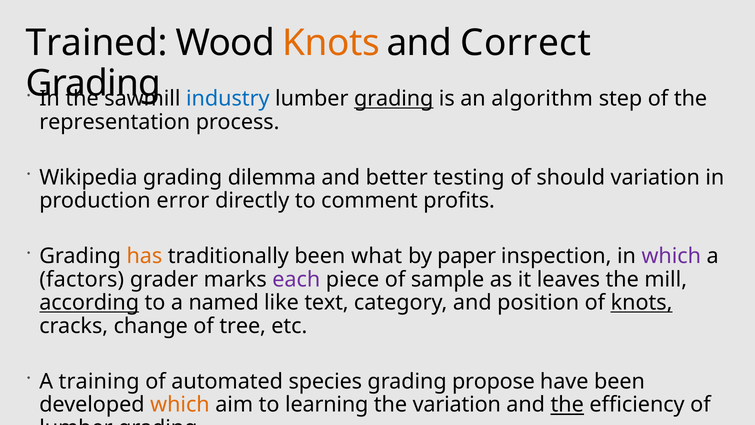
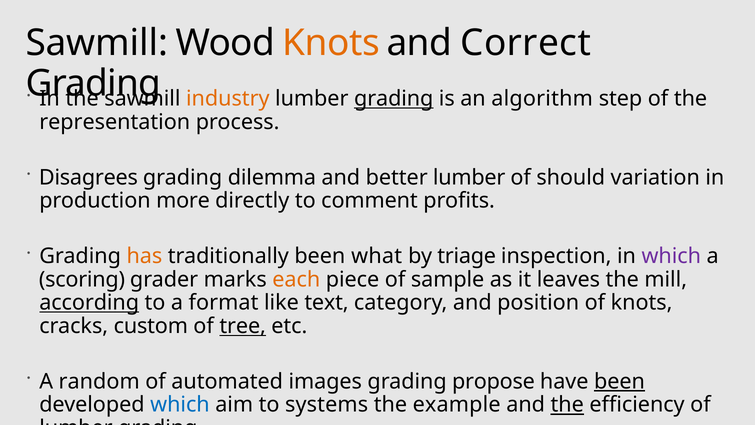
Trained at (97, 43): Trained -> Sawmill
industry colour: blue -> orange
Wikipedia: Wikipedia -> Disagrees
better testing: testing -> lumber
error: error -> more
paper: paper -> triage
factors: factors -> scoring
each colour: purple -> orange
named: named -> format
knots at (642, 303) underline: present -> none
change: change -> custom
tree underline: none -> present
training: training -> random
species: species -> images
been at (620, 381) underline: none -> present
which at (180, 404) colour: orange -> blue
learning: learning -> systems
the variation: variation -> example
